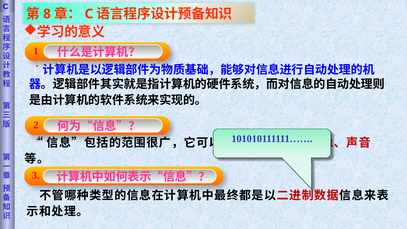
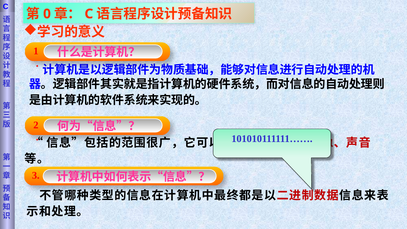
8: 8 -> 0
